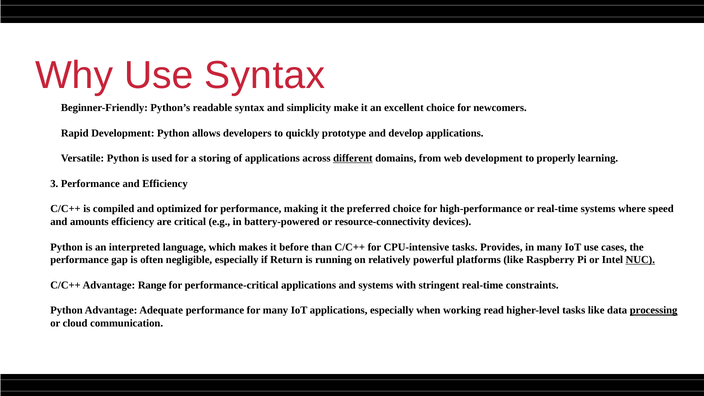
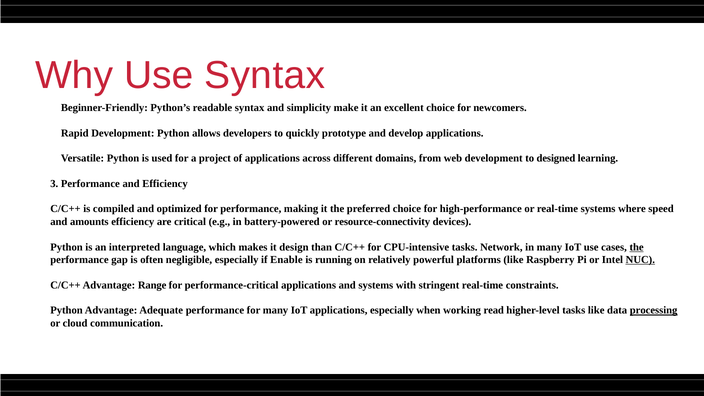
storing: storing -> project
different underline: present -> none
properly: properly -> designed
before: before -> design
Provides: Provides -> Network
the at (637, 247) underline: none -> present
Return: Return -> Enable
